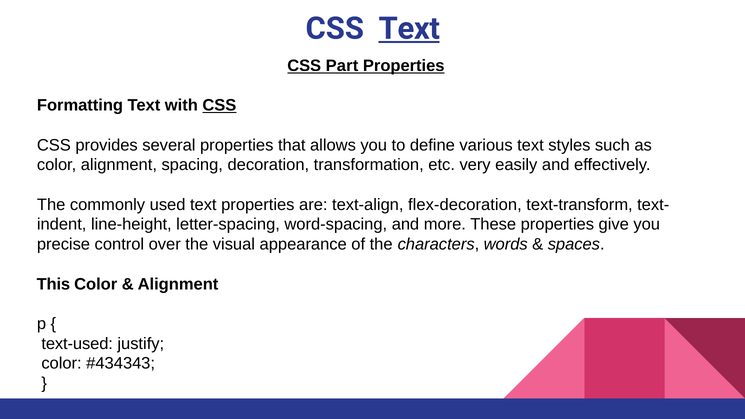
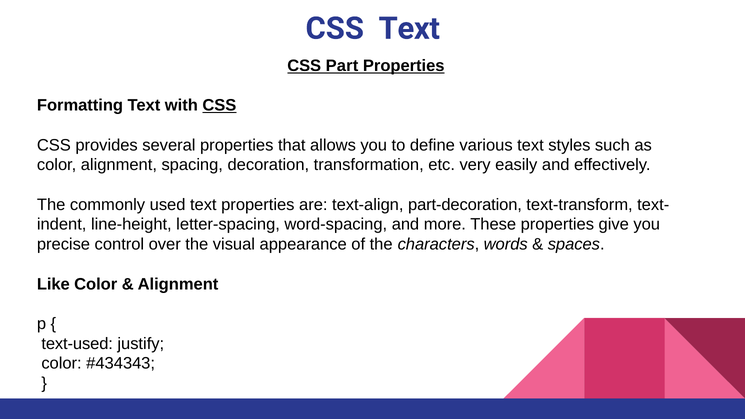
Text at (409, 29) underline: present -> none
flex-decoration: flex-decoration -> part-decoration
This: This -> Like
